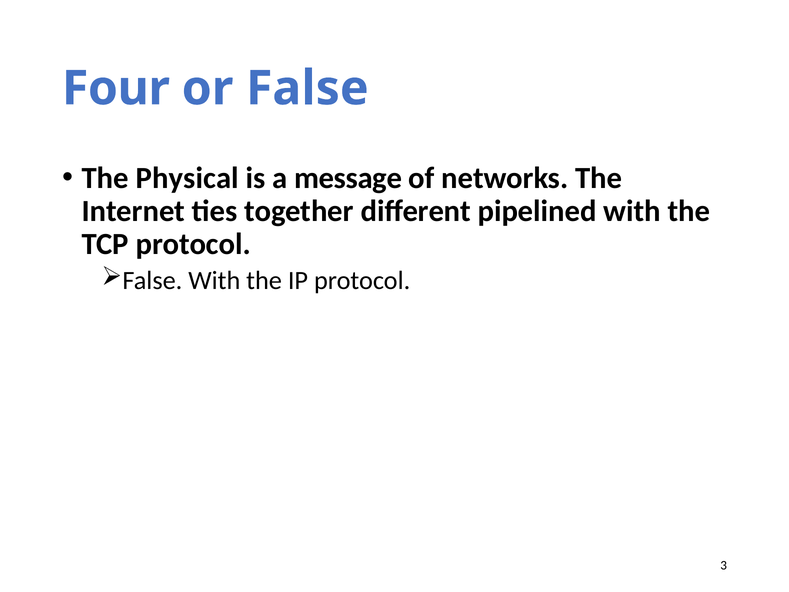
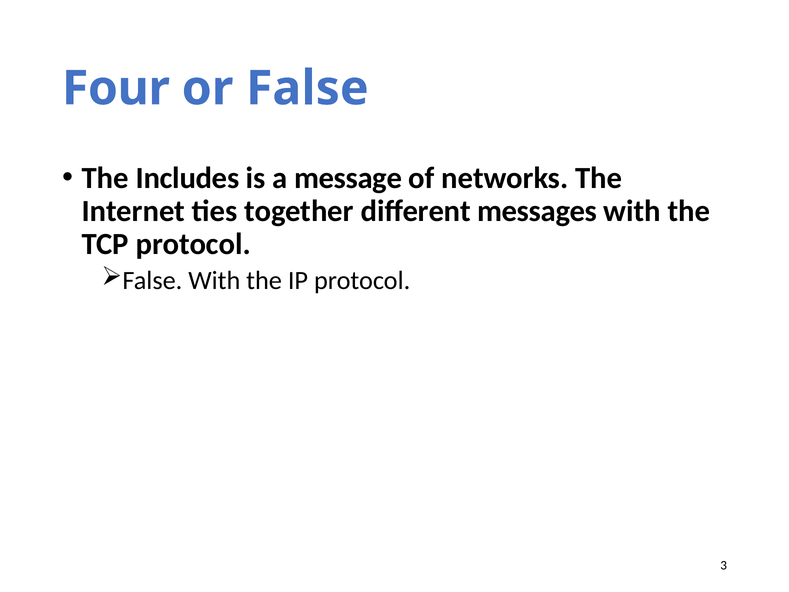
Physical: Physical -> Includes
pipelined: pipelined -> messages
